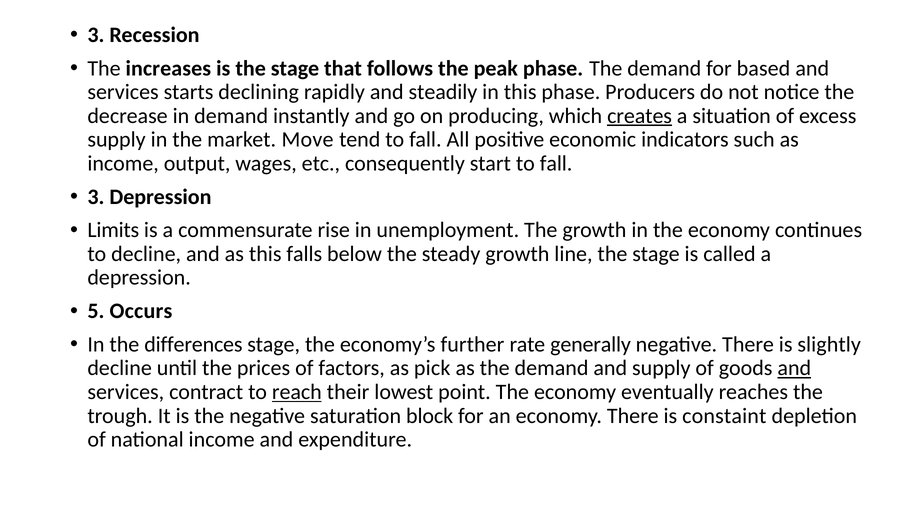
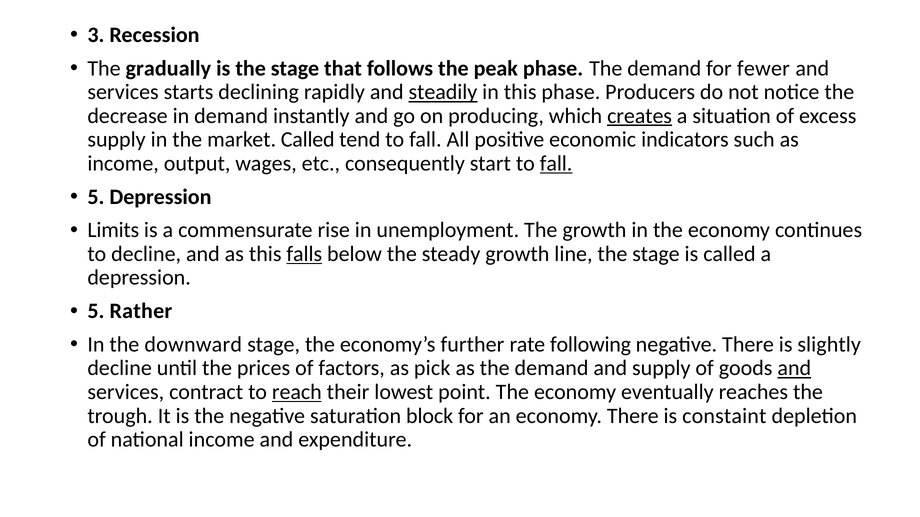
increases: increases -> gradually
based: based -> fewer
steadily underline: none -> present
market Move: Move -> Called
fall at (556, 164) underline: none -> present
3 at (96, 197): 3 -> 5
falls underline: none -> present
Occurs: Occurs -> Rather
differences: differences -> downward
generally: generally -> following
